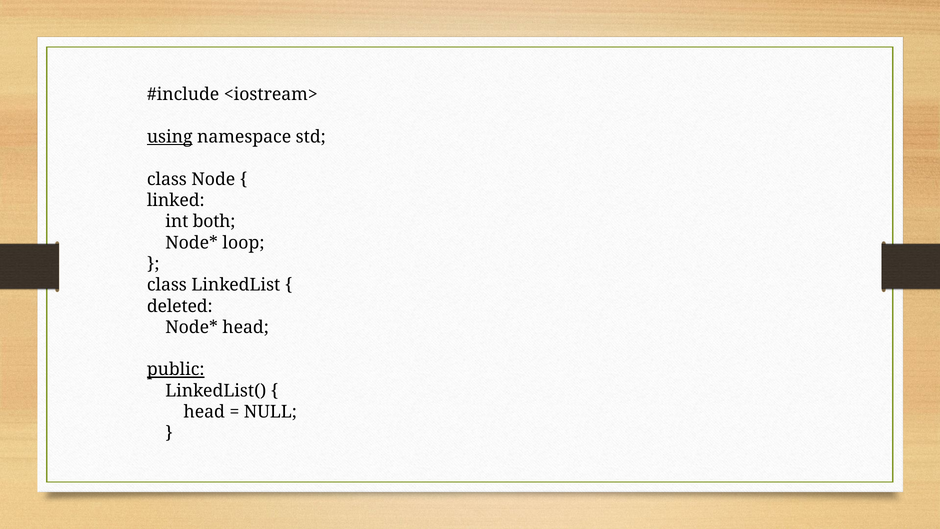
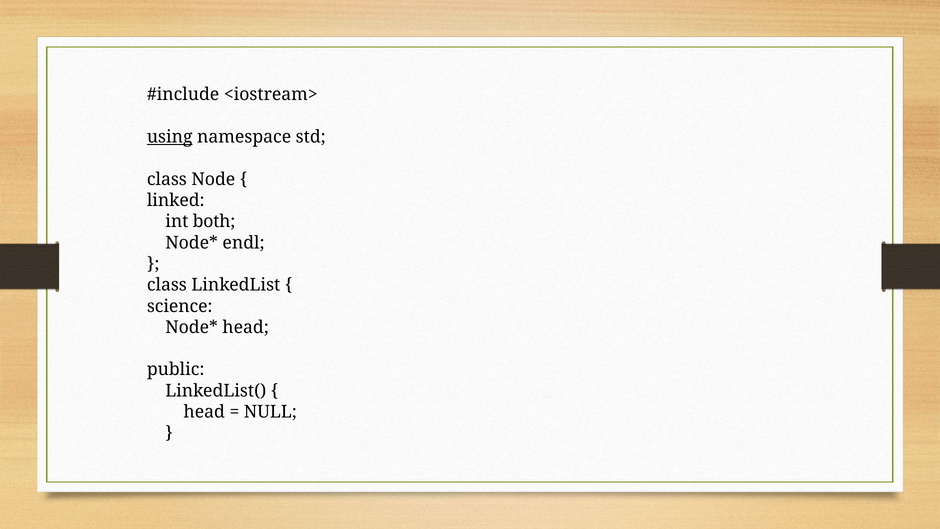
loop: loop -> endl
deleted: deleted -> science
public underline: present -> none
